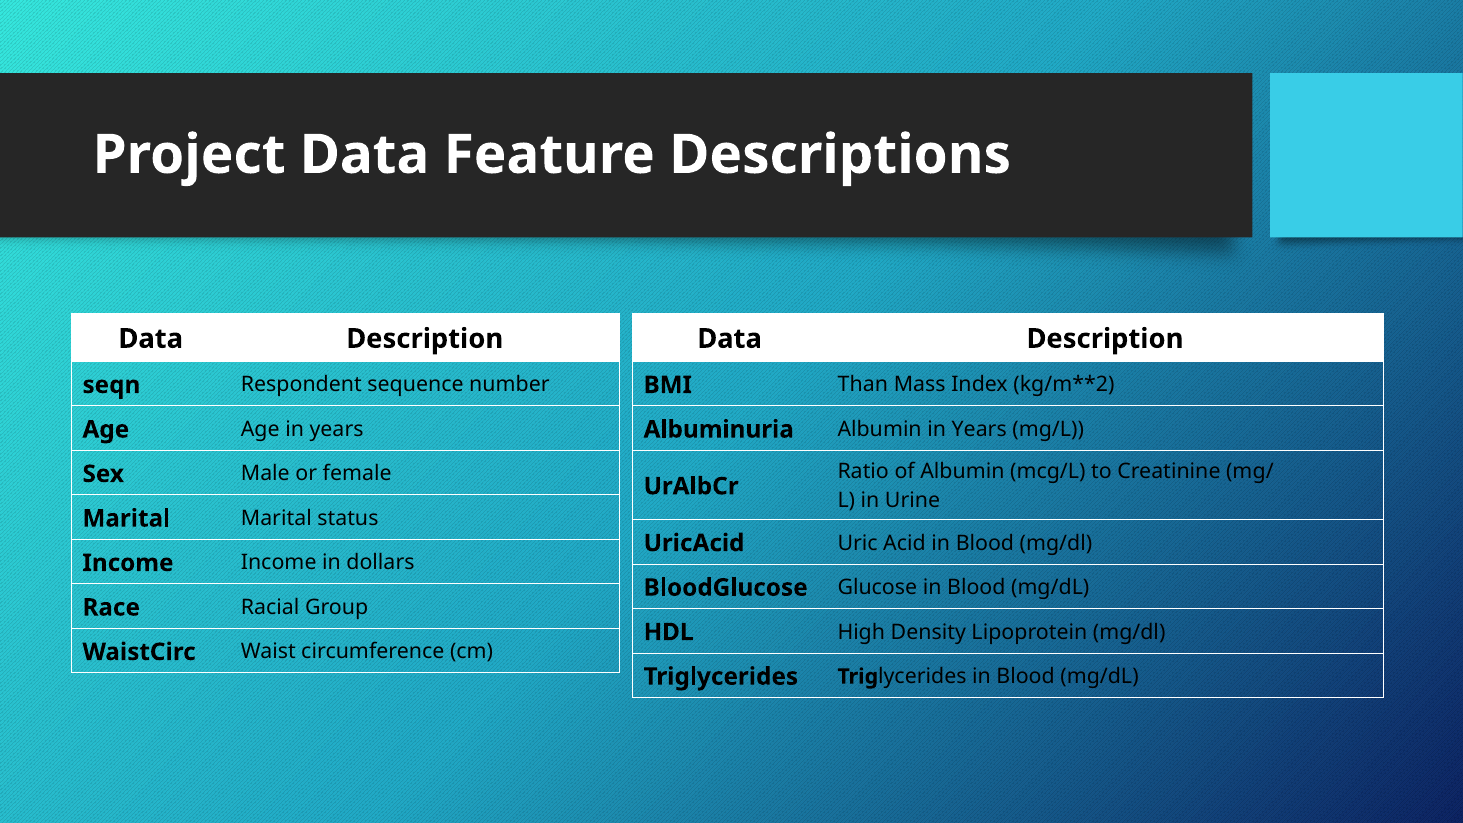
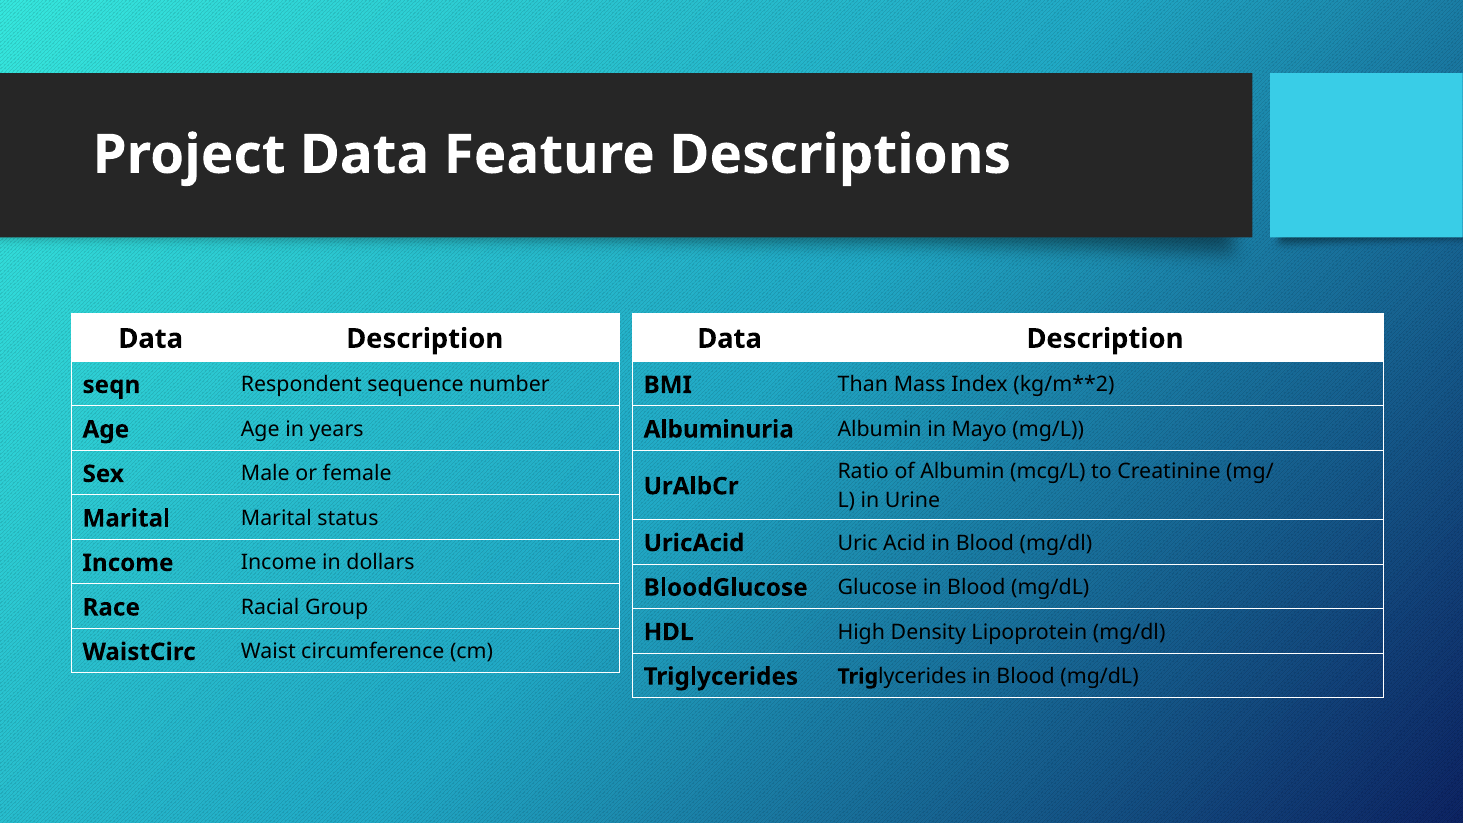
Albumin in Years: Years -> Mayo
